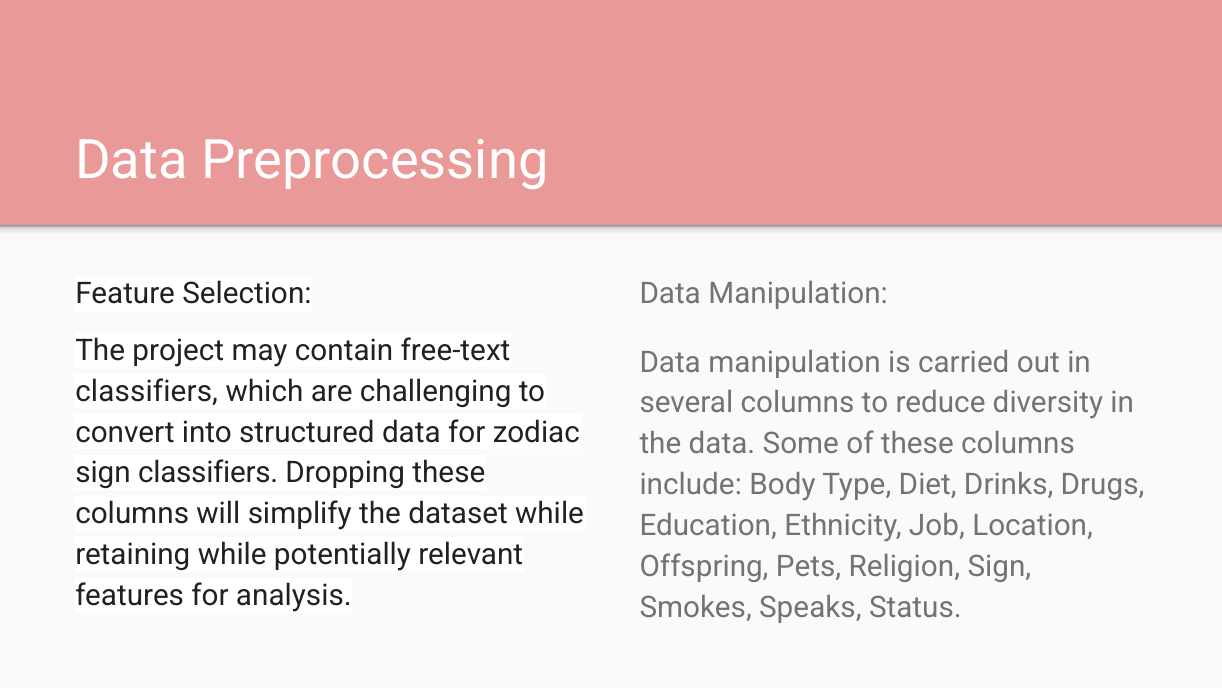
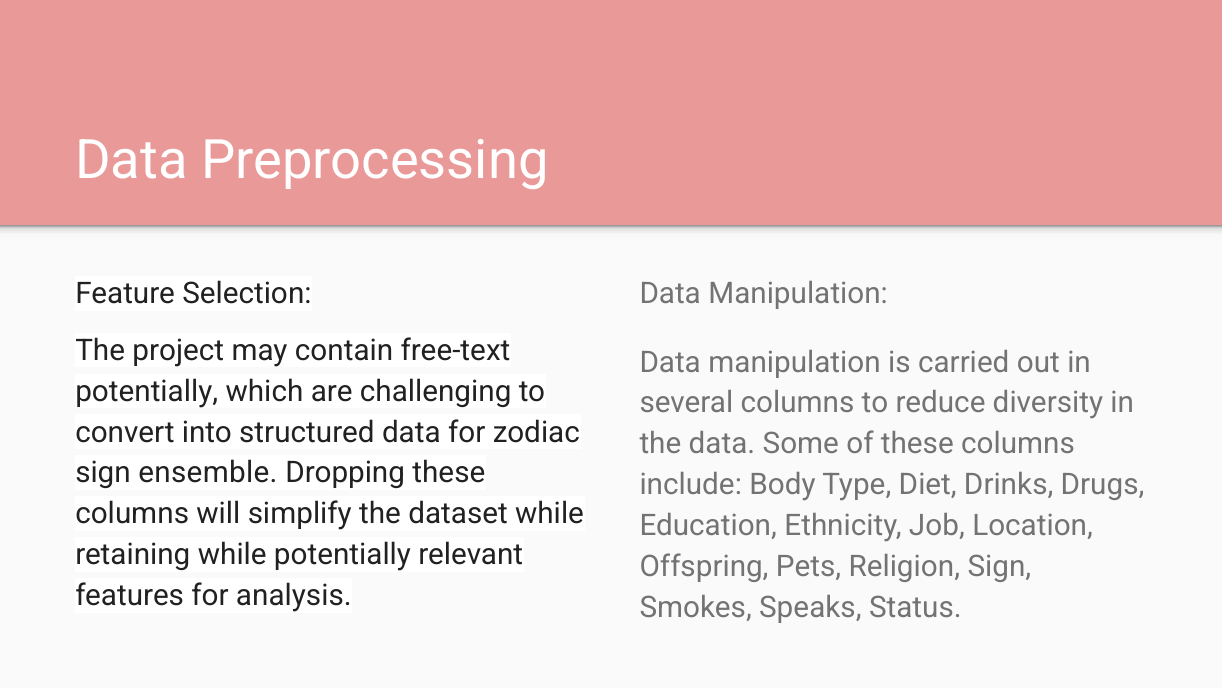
classifiers at (147, 391): classifiers -> potentially
sign classifiers: classifiers -> ensemble
